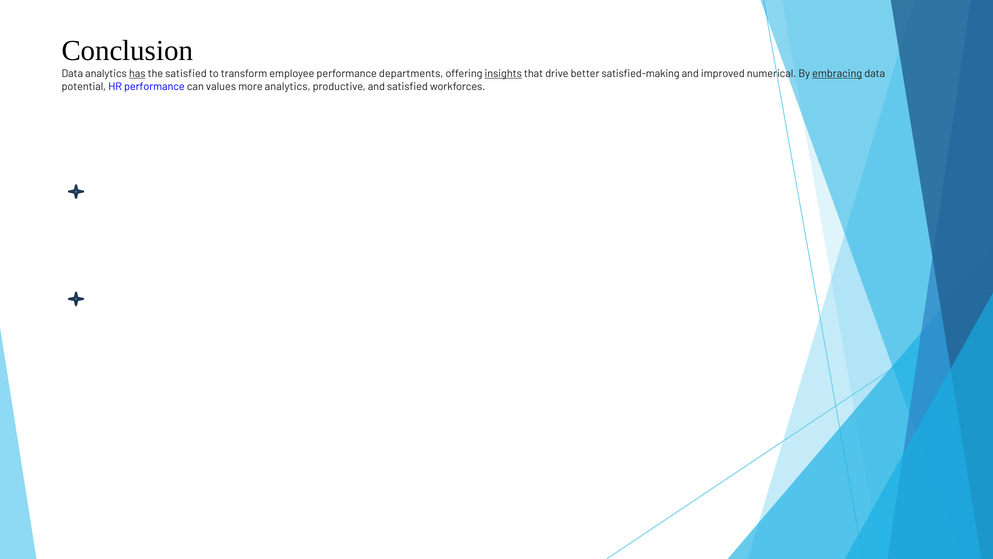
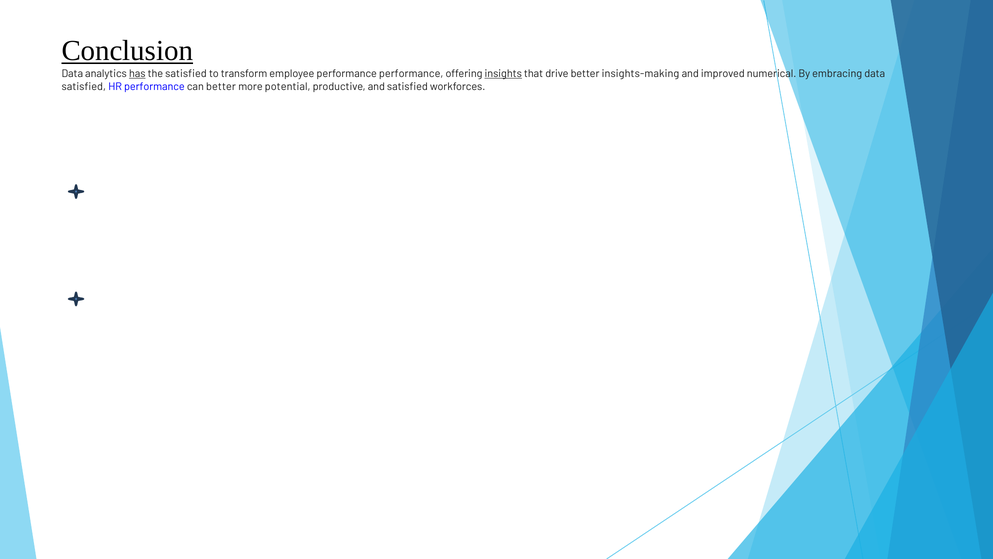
Conclusion underline: none -> present
performance departments: departments -> performance
satisfied-making: satisfied-making -> insights-making
embracing underline: present -> none
potential at (84, 86): potential -> satisfied
can values: values -> better
more analytics: analytics -> potential
